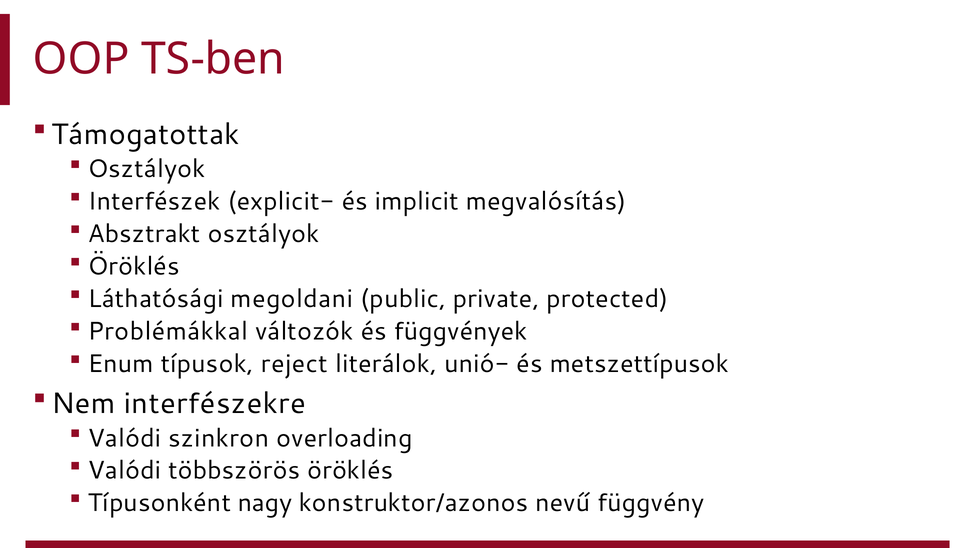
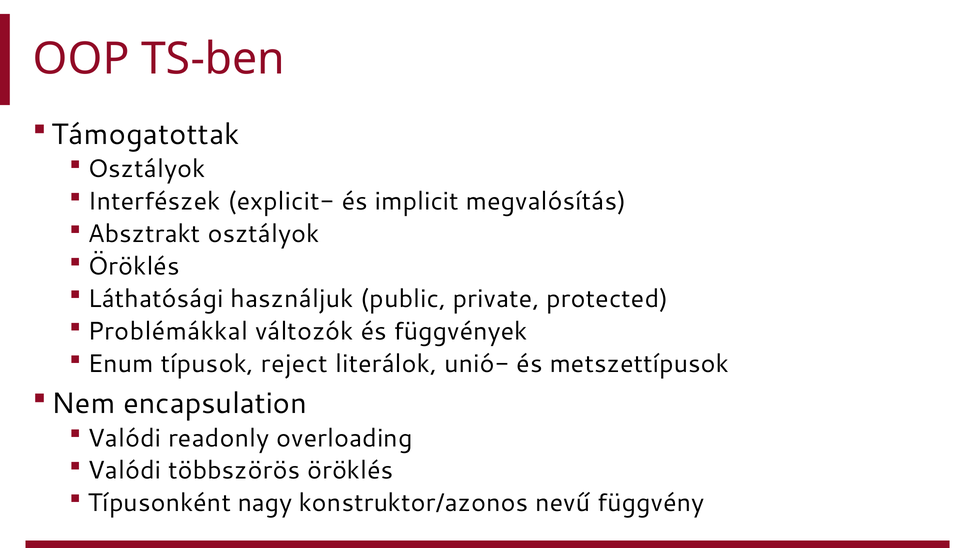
megoldani: megoldani -> használjuk
interfészekre: interfészekre -> encapsulation
szinkron: szinkron -> readonly
